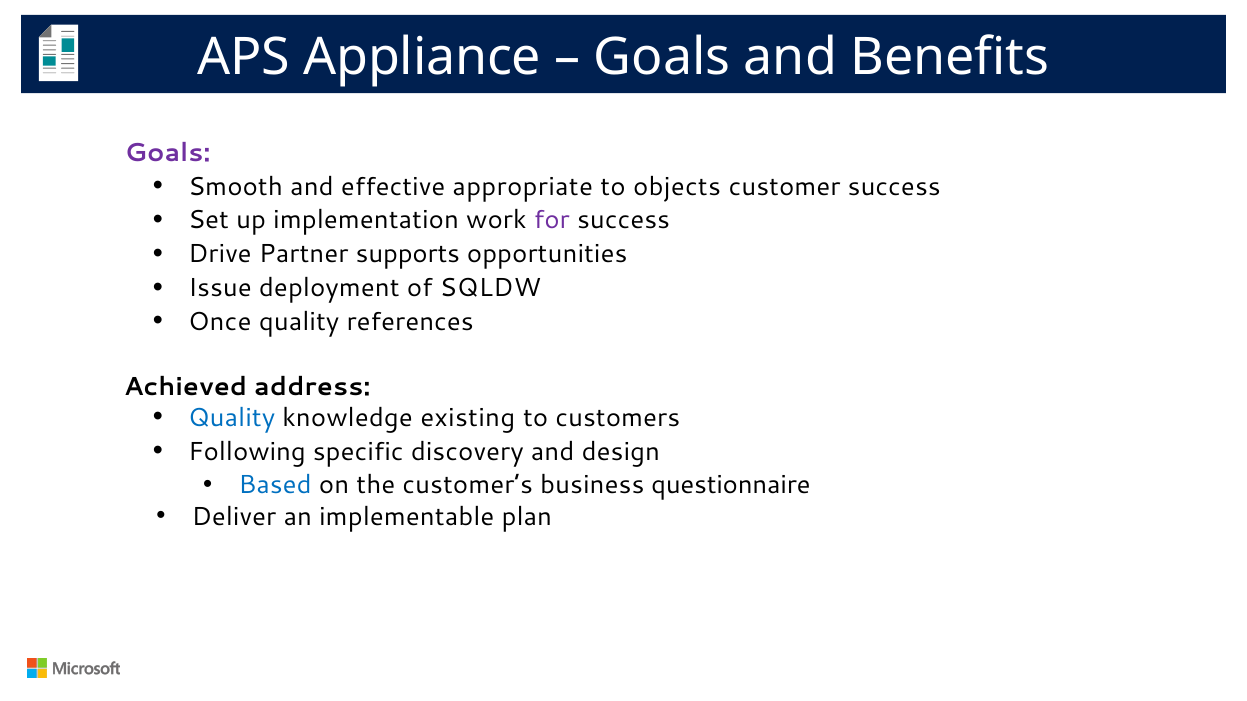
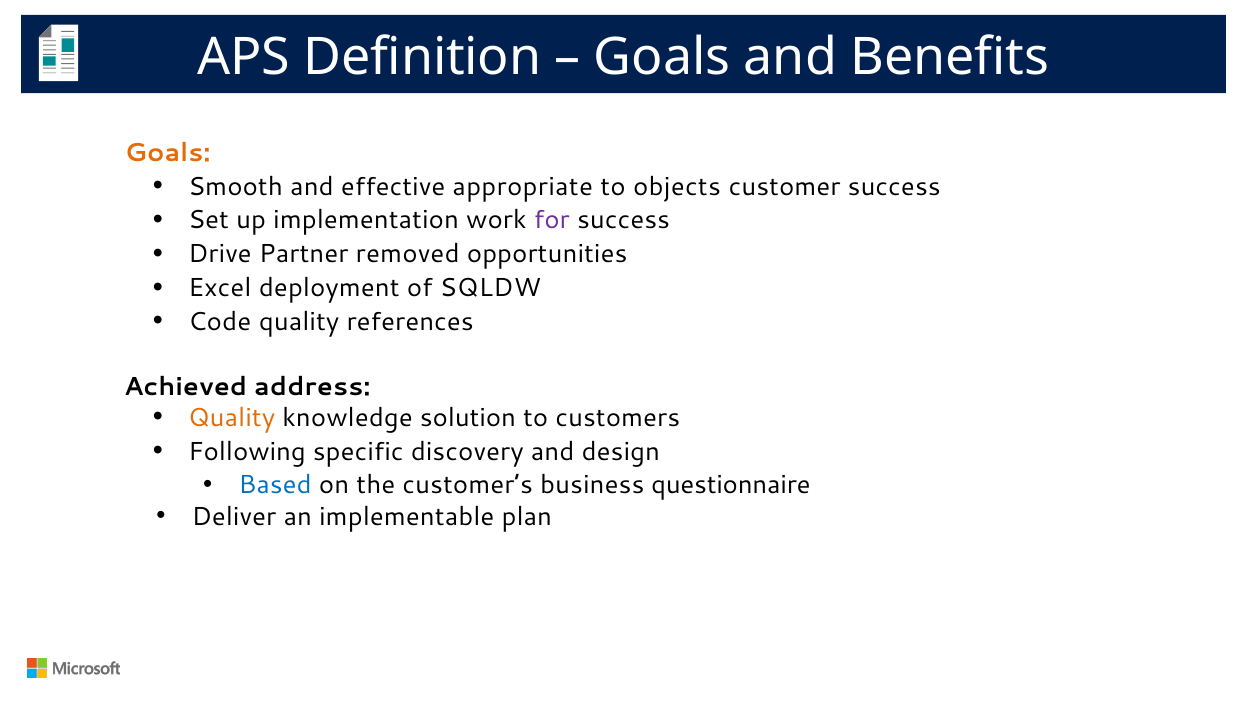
Appliance: Appliance -> Definition
Goals at (168, 153) colour: purple -> orange
supports: supports -> removed
Issue: Issue -> Excel
Once: Once -> Code
Quality at (232, 418) colour: blue -> orange
existing: existing -> solution
